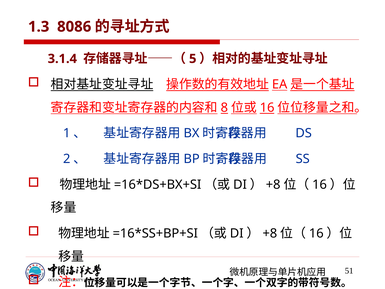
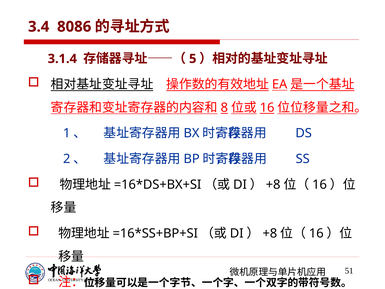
1.3: 1.3 -> 3.4
